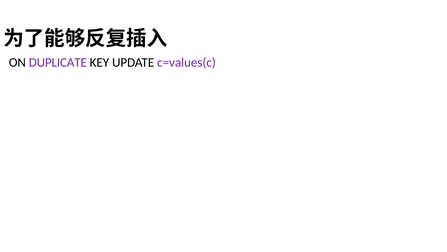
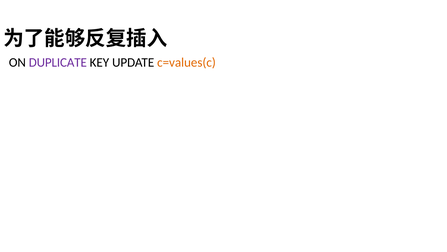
c=values(c colour: purple -> orange
